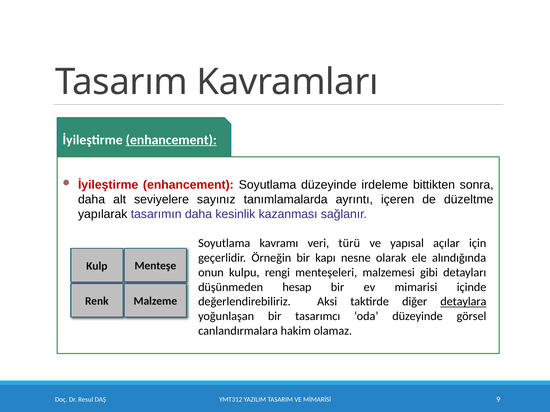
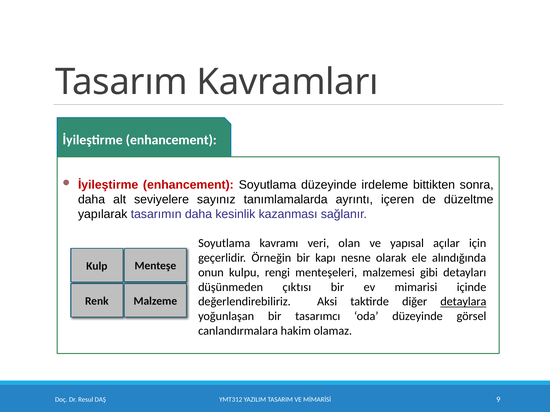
enhancement at (171, 140) underline: present -> none
türü: türü -> olan
hesap: hesap -> çıktısı
